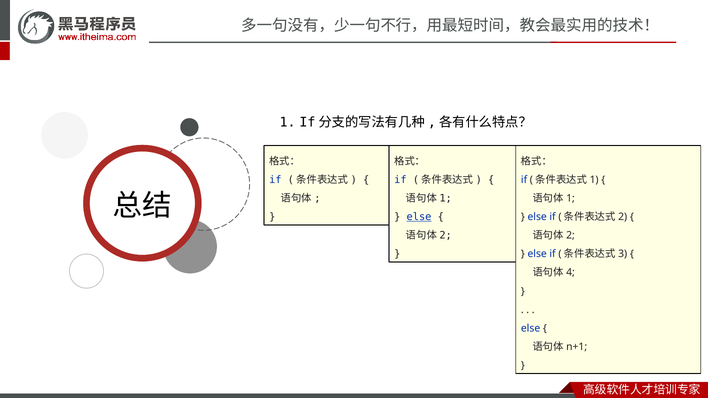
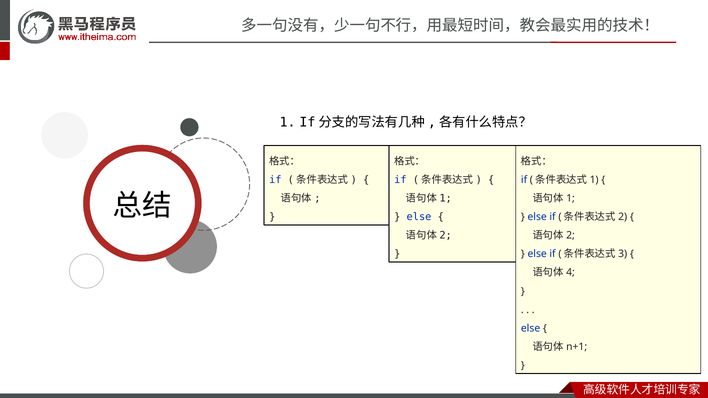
else at (419, 217) underline: present -> none
